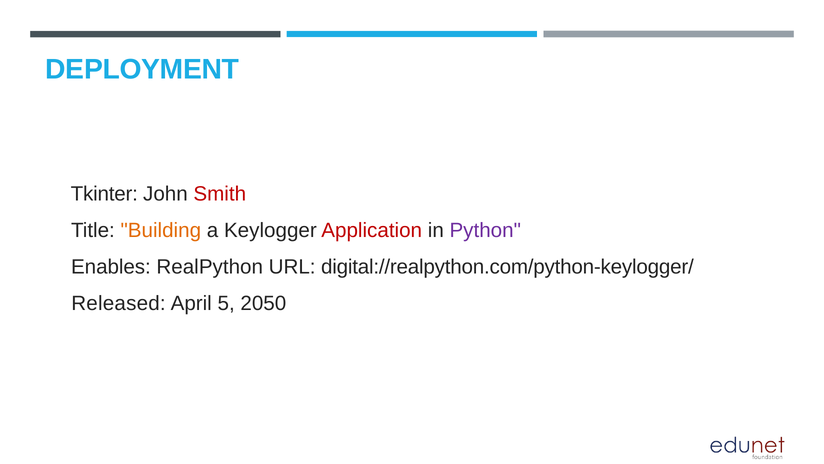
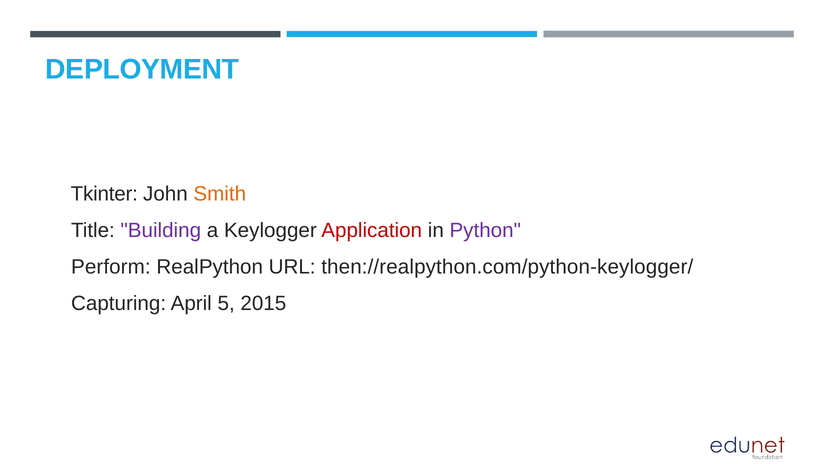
Smith colour: red -> orange
Building colour: orange -> purple
Enables: Enables -> Perform
digital://realpython.com/python-keylogger/: digital://realpython.com/python-keylogger/ -> then://realpython.com/python-keylogger/
Released: Released -> Capturing
2050: 2050 -> 2015
